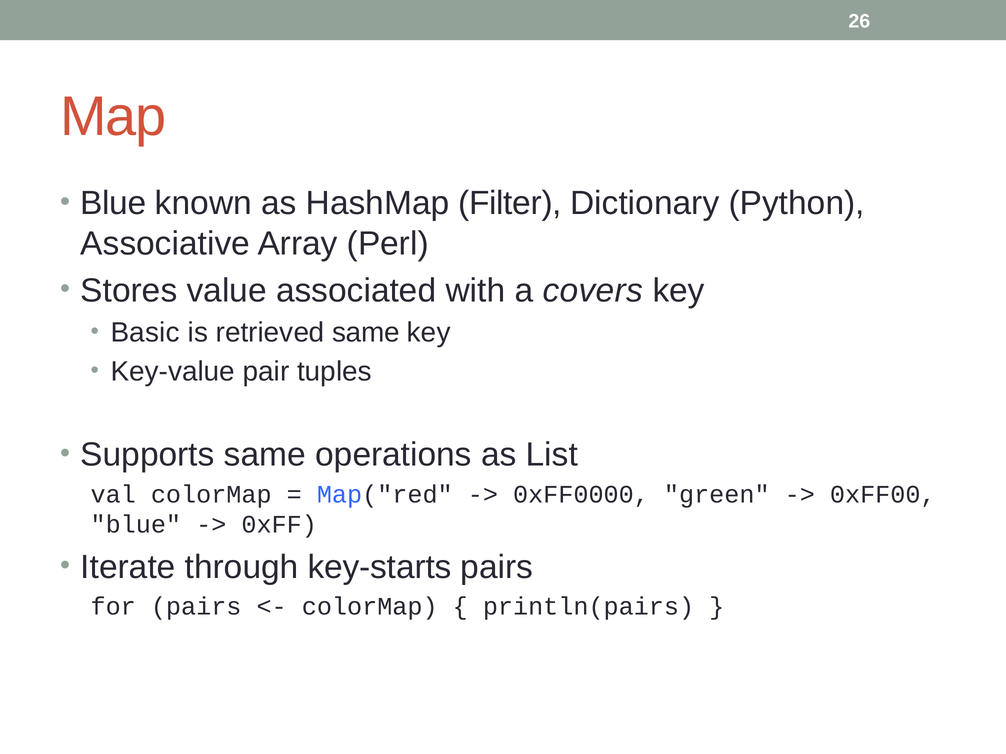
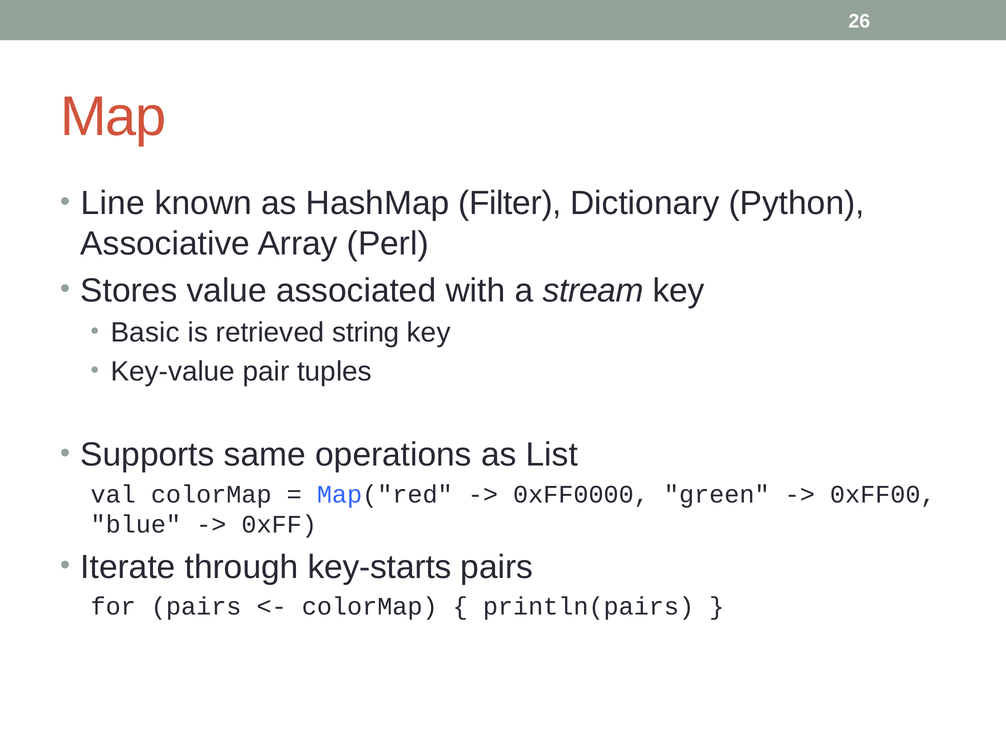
Blue at (113, 204): Blue -> Line
covers: covers -> stream
retrieved same: same -> string
